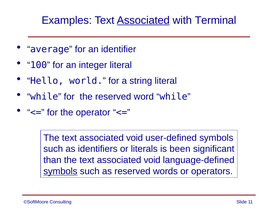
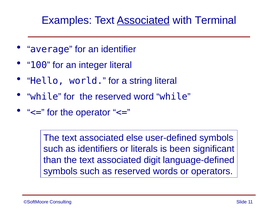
void at (135, 137): void -> else
void at (152, 160): void -> digit
symbols at (60, 171) underline: present -> none
